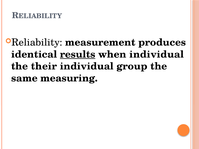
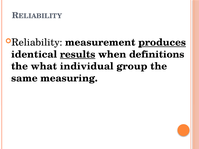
produces underline: none -> present
when individual: individual -> definitions
their: their -> what
